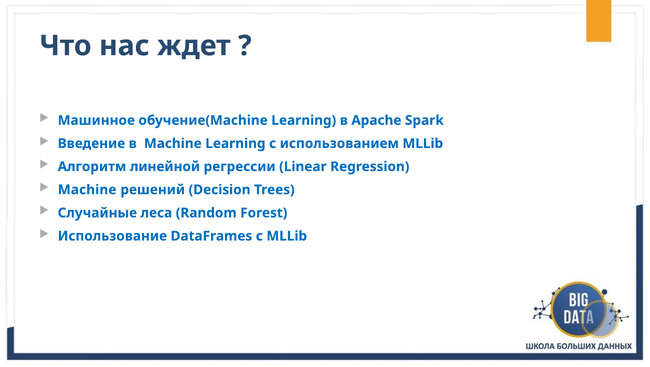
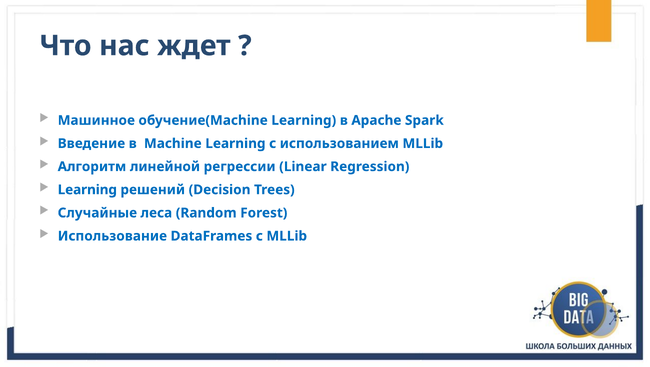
Machine at (87, 190): Machine -> Learning
